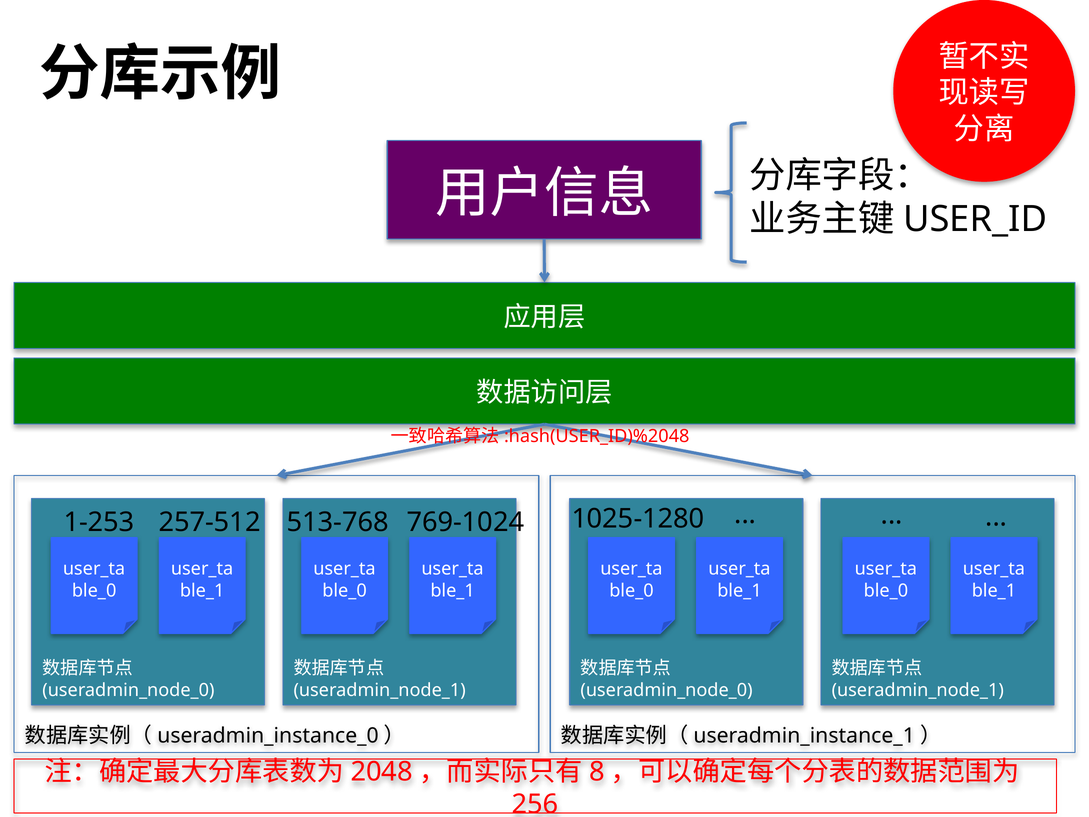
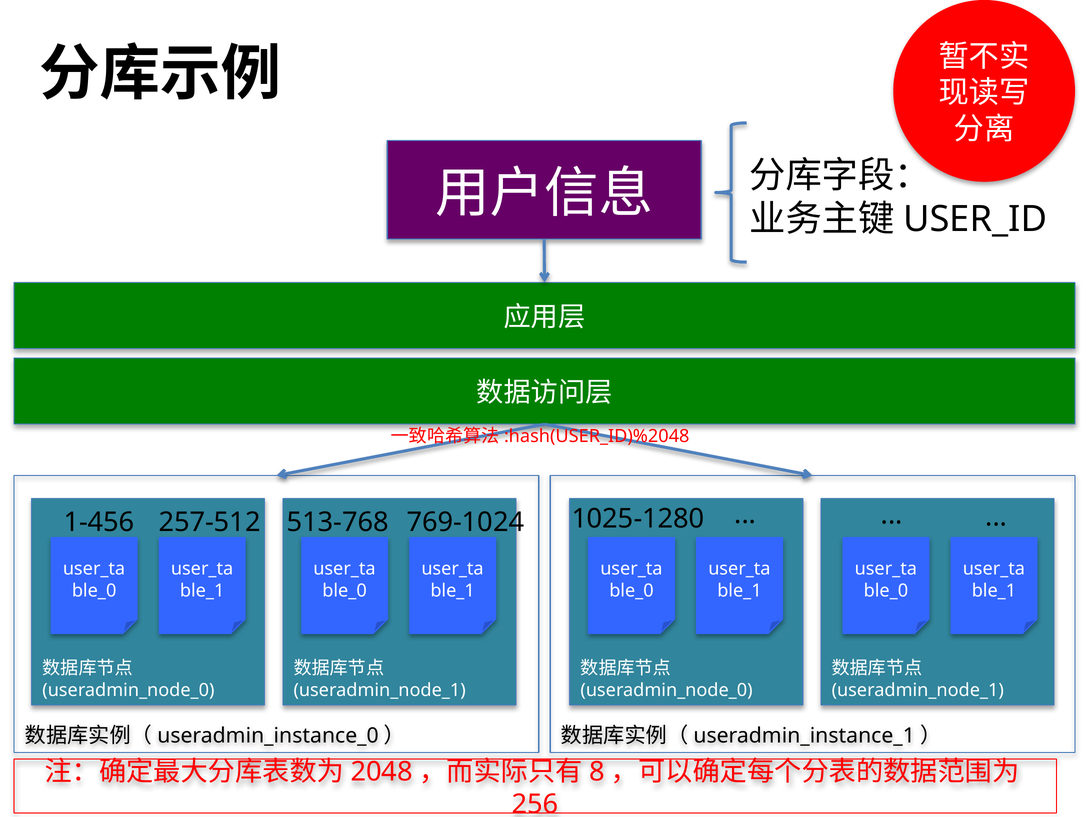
1-253: 1-253 -> 1-456
